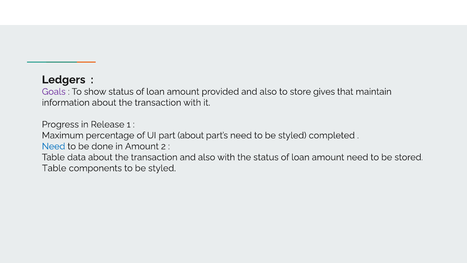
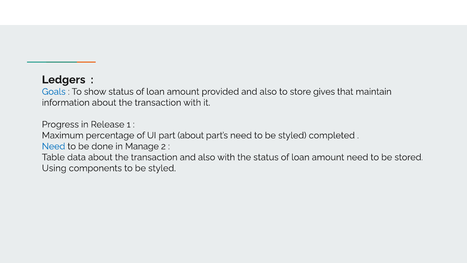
Goals colour: purple -> blue
in Amount: Amount -> Manage
Table at (54, 168): Table -> Using
